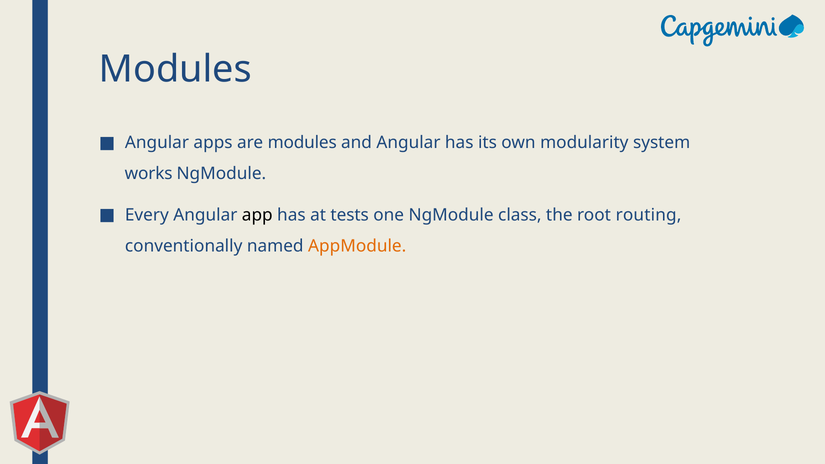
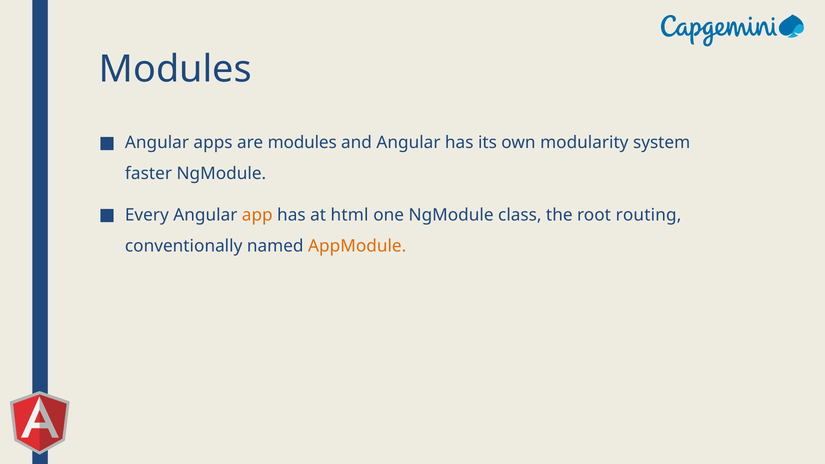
works: works -> faster
app colour: black -> orange
tests: tests -> html
